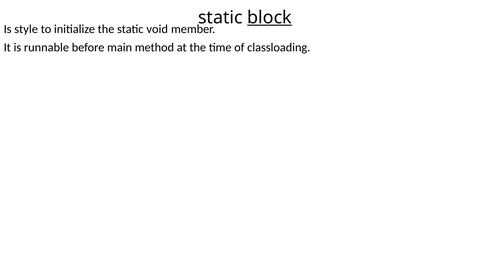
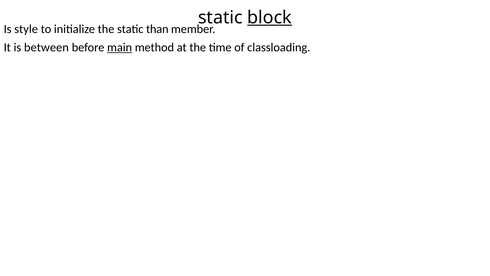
void: void -> than
runnable: runnable -> between
main underline: none -> present
